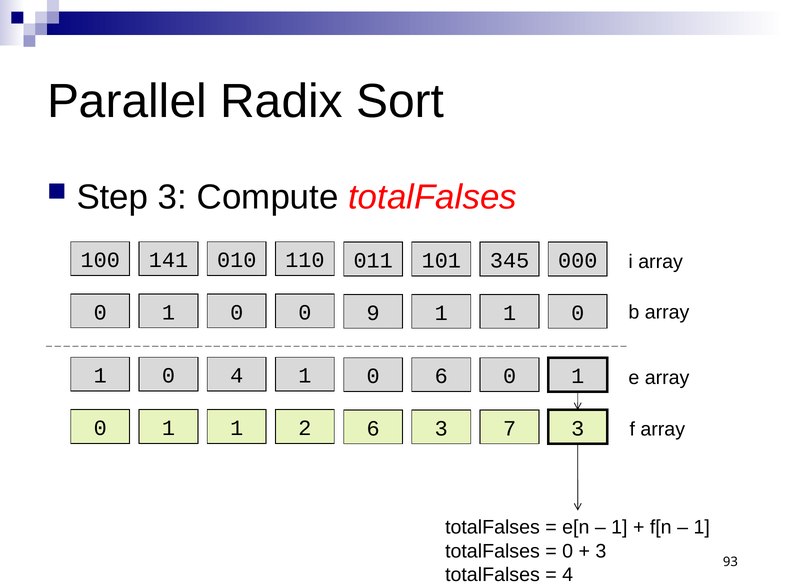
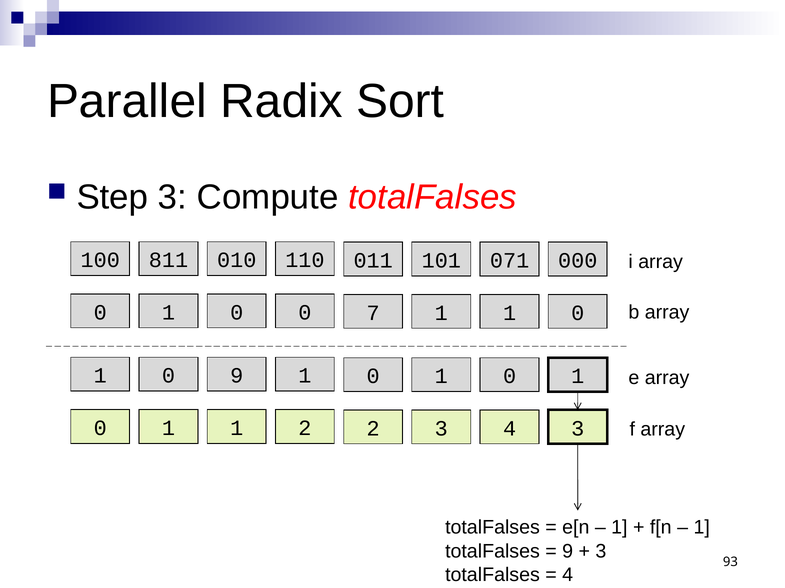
141: 141 -> 811
345: 345 -> 071
9: 9 -> 7
0 4: 4 -> 9
6 at (441, 377): 6 -> 1
2 6: 6 -> 2
3 7: 7 -> 4
0 at (568, 552): 0 -> 9
